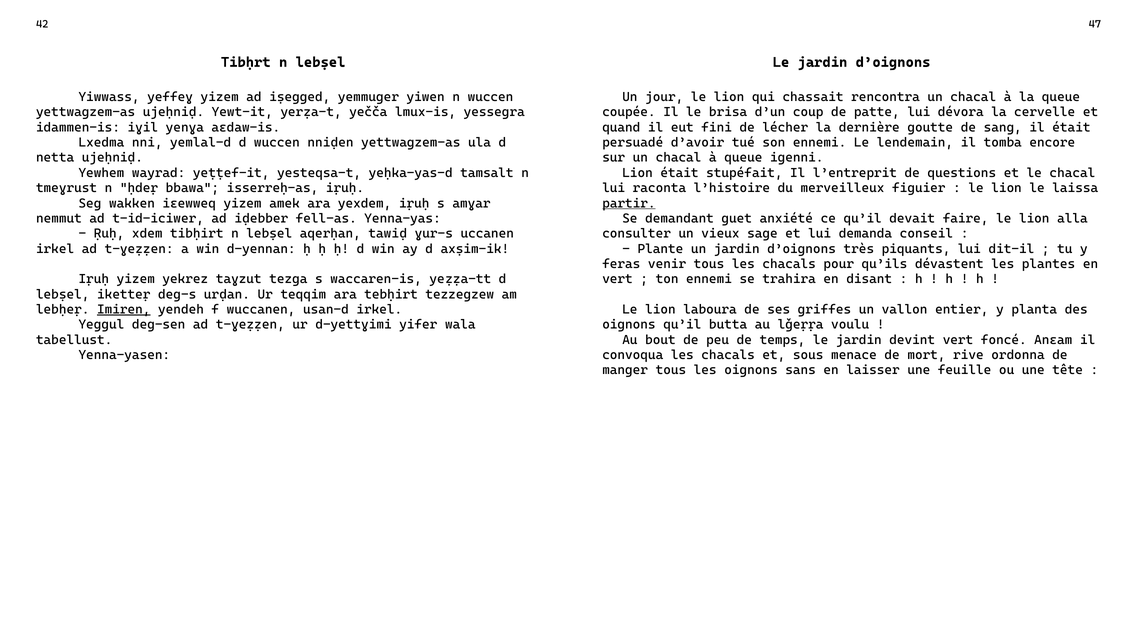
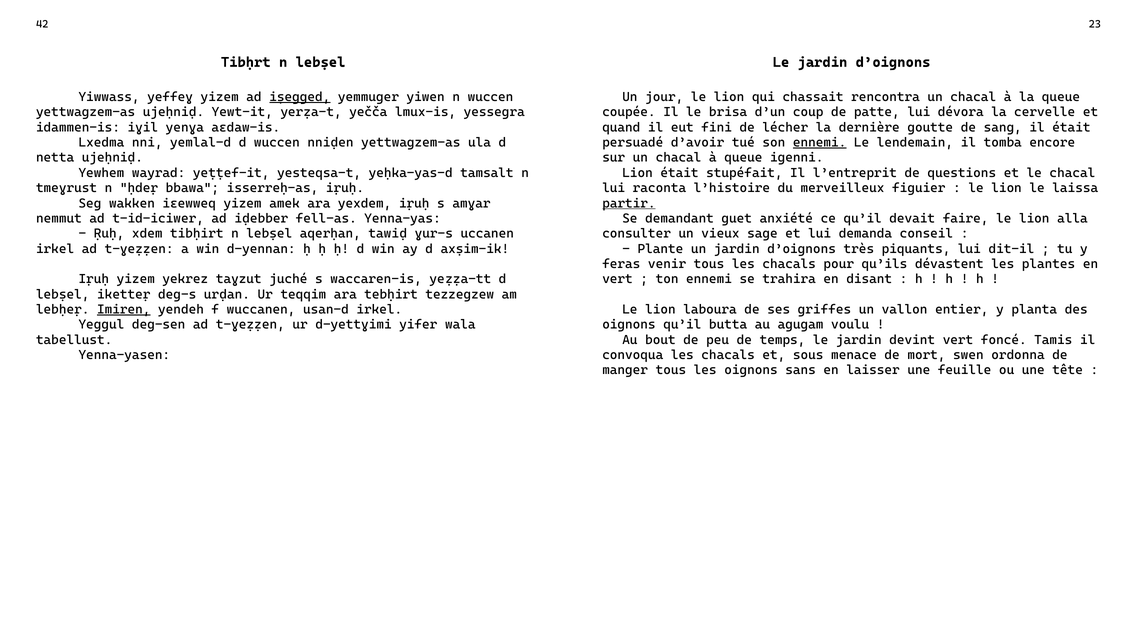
47: 47 -> 23
iṣegged underline: none -> present
ennemi at (820, 143) underline: none -> present
tezga: tezga -> juché
lǧeṛṛa: lǧeṛṛa -> agugam
Anɛam: Anɛam -> Tamis
rive: rive -> swen
